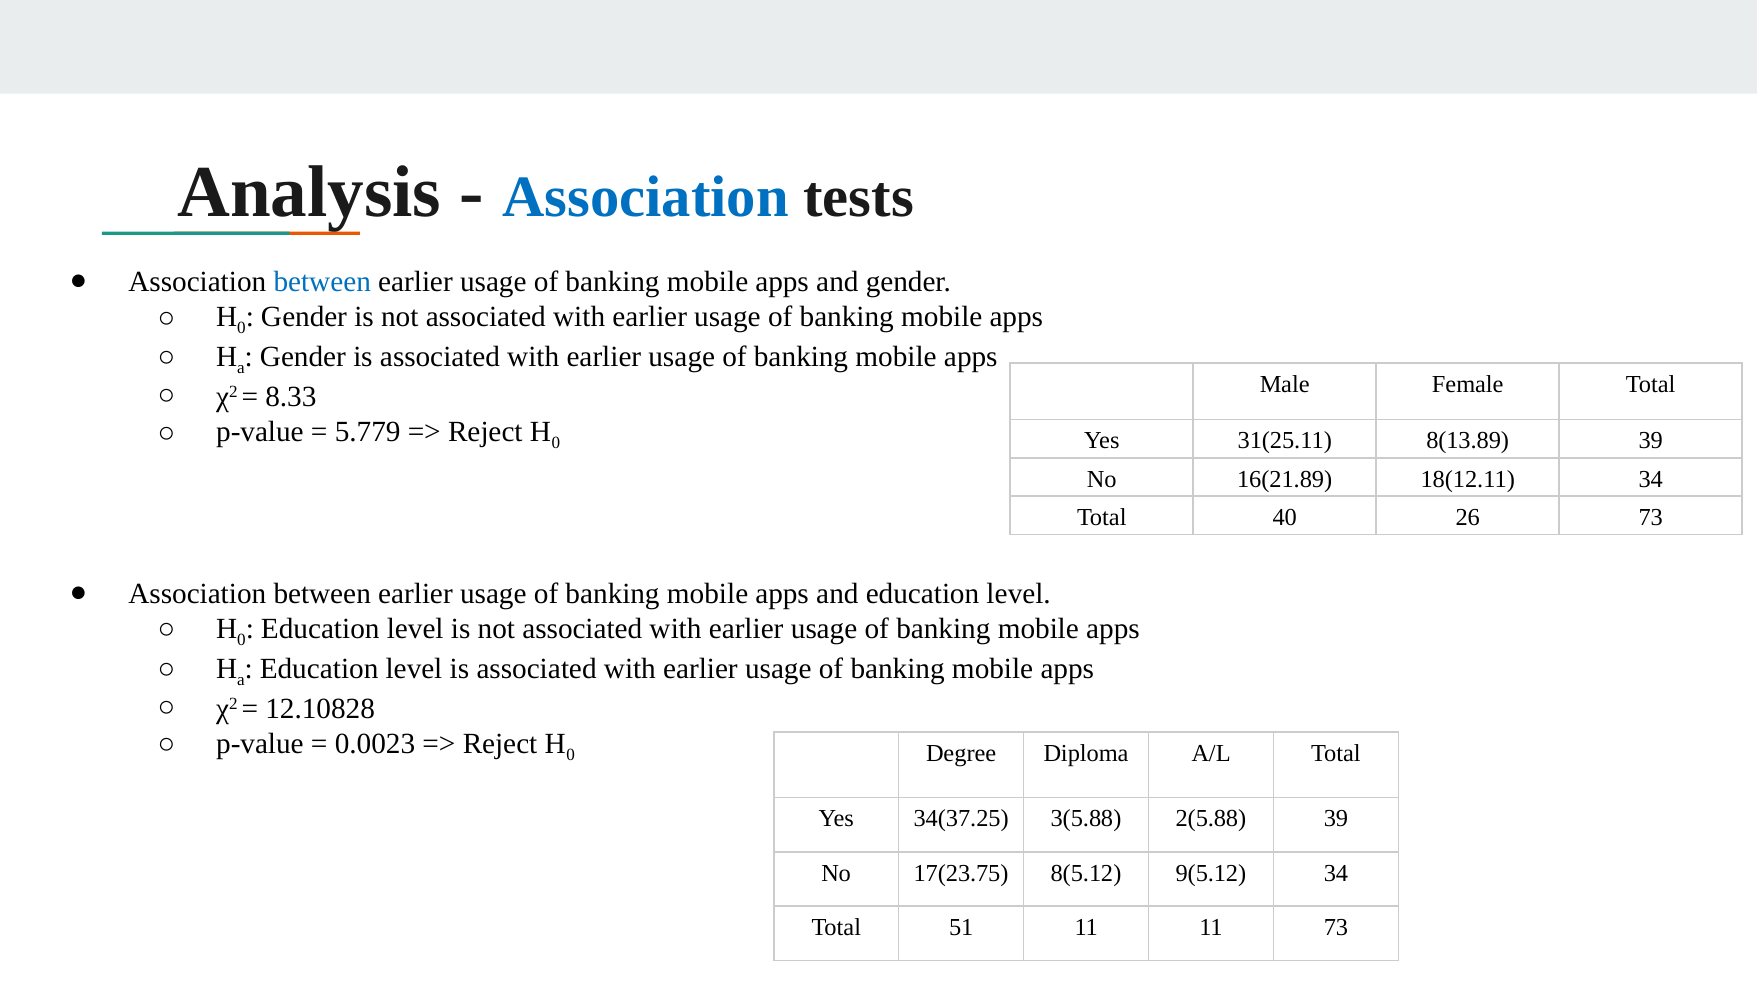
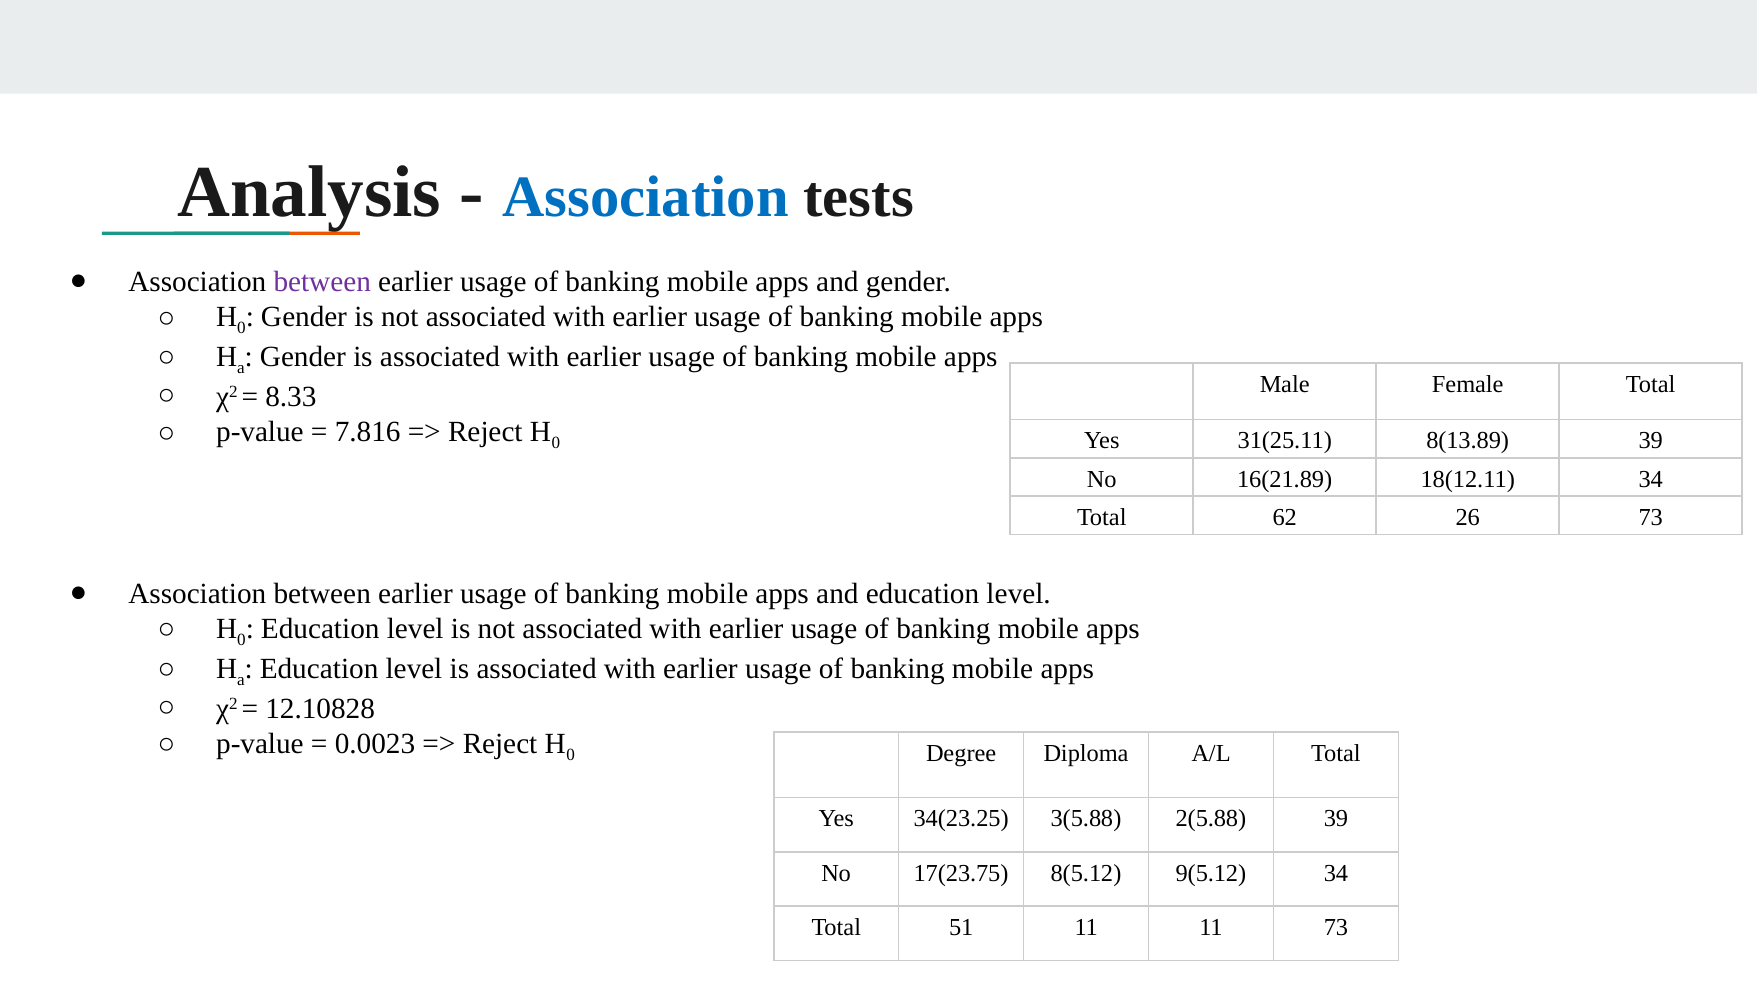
between at (322, 282) colour: blue -> purple
5.779: 5.779 -> 7.816
40: 40 -> 62
34(37.25: 34(37.25 -> 34(23.25
